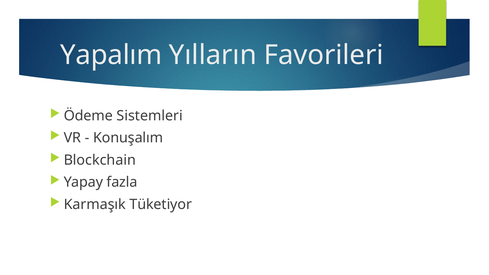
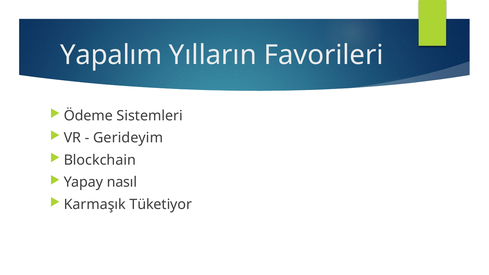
Konuşalım: Konuşalım -> Gerideyim
fazla: fazla -> nasıl
